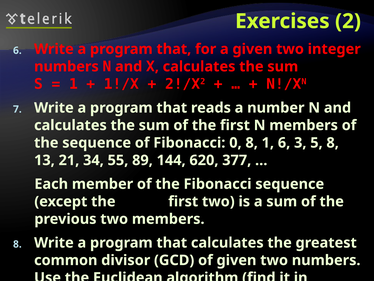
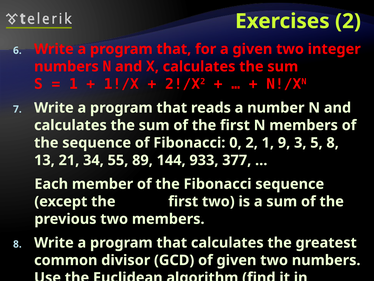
0 8: 8 -> 2
1 6: 6 -> 9
620: 620 -> 933
